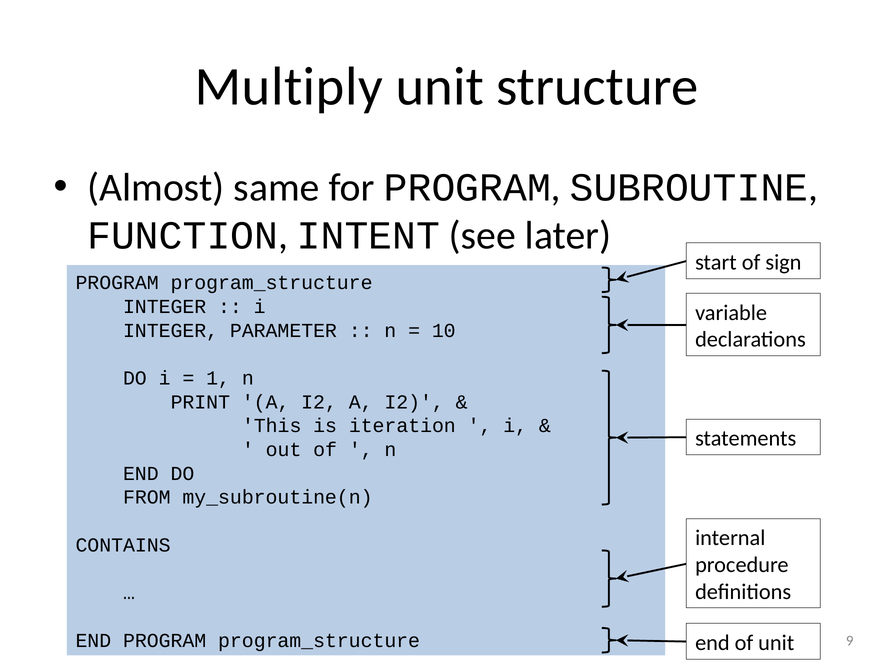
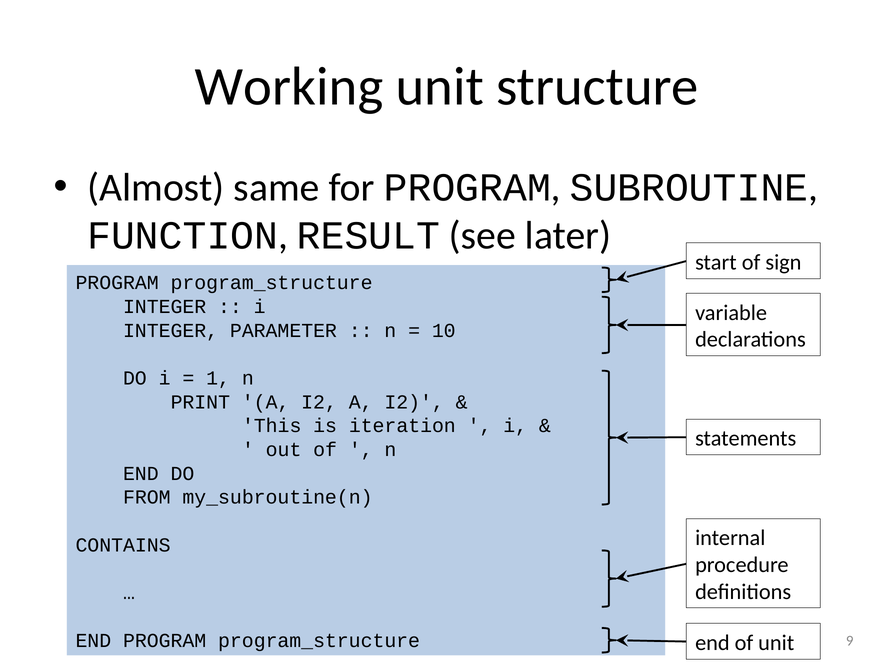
Multiply: Multiply -> Working
INTENT: INTENT -> RESULT
